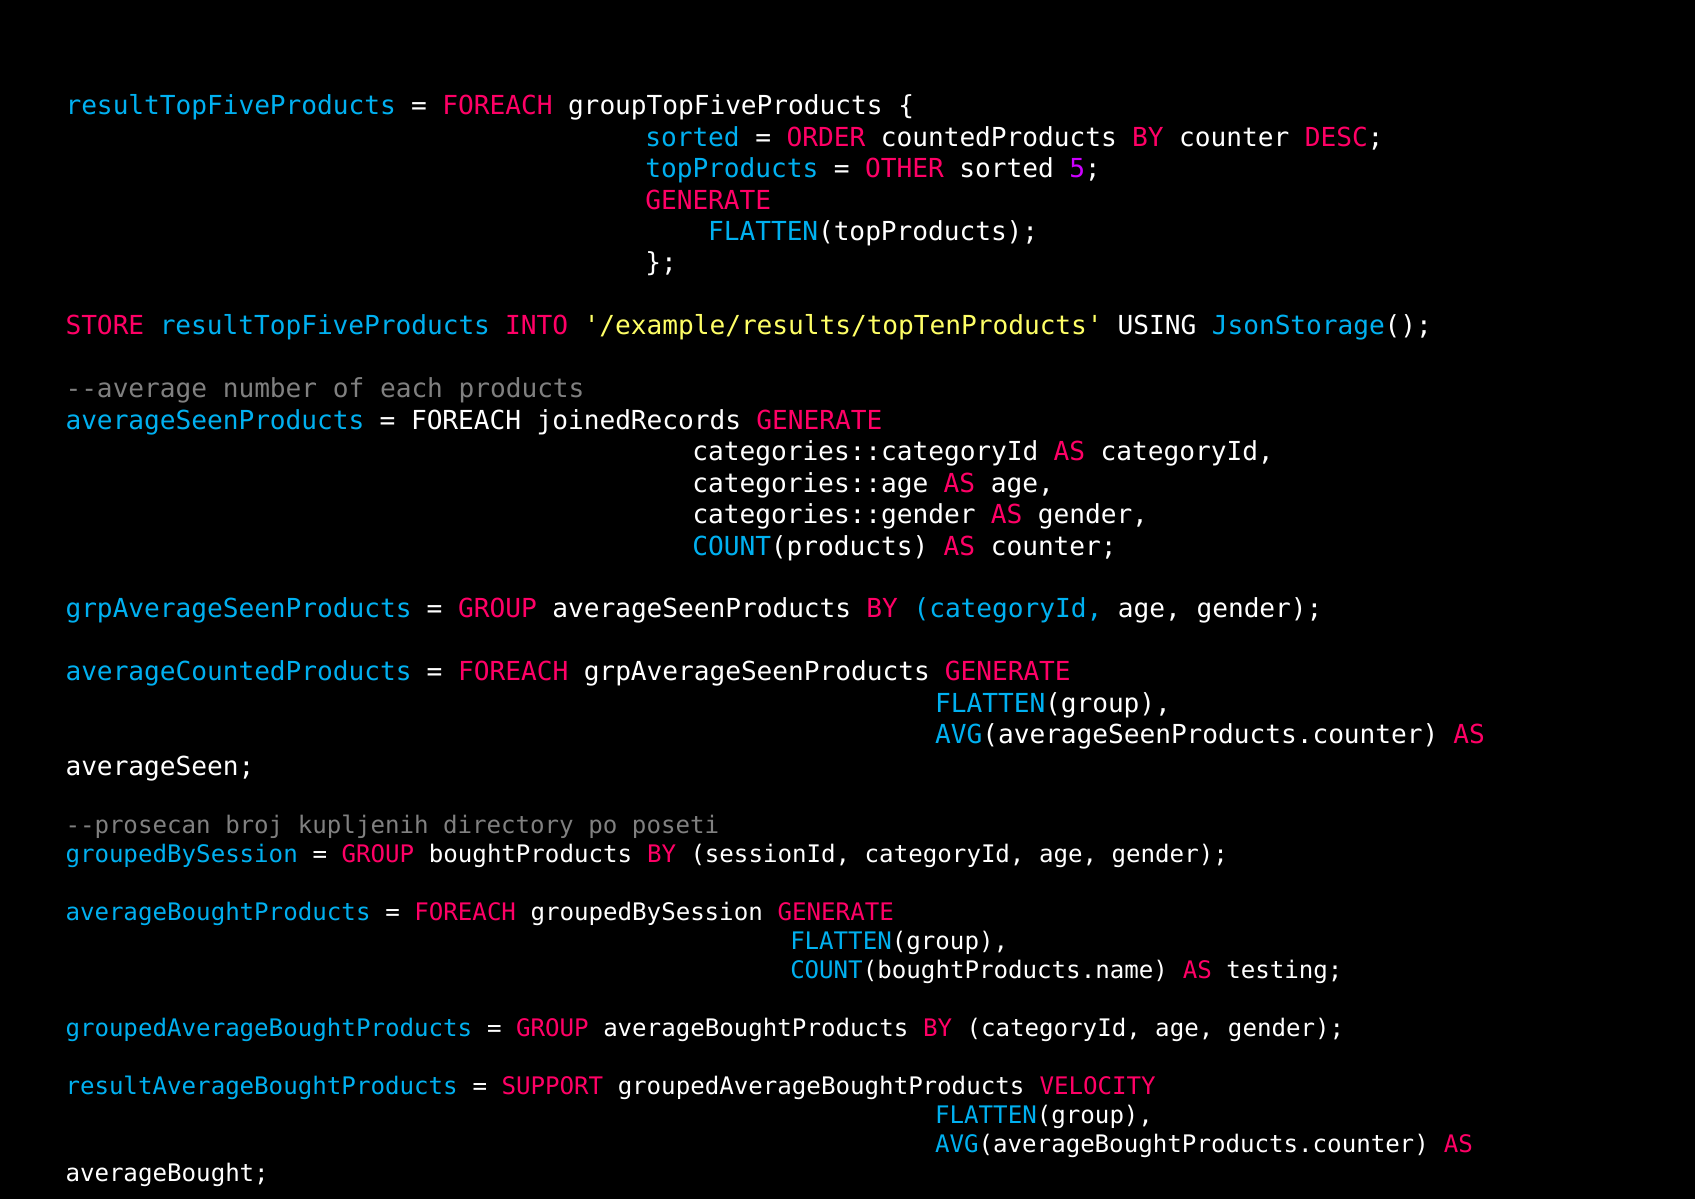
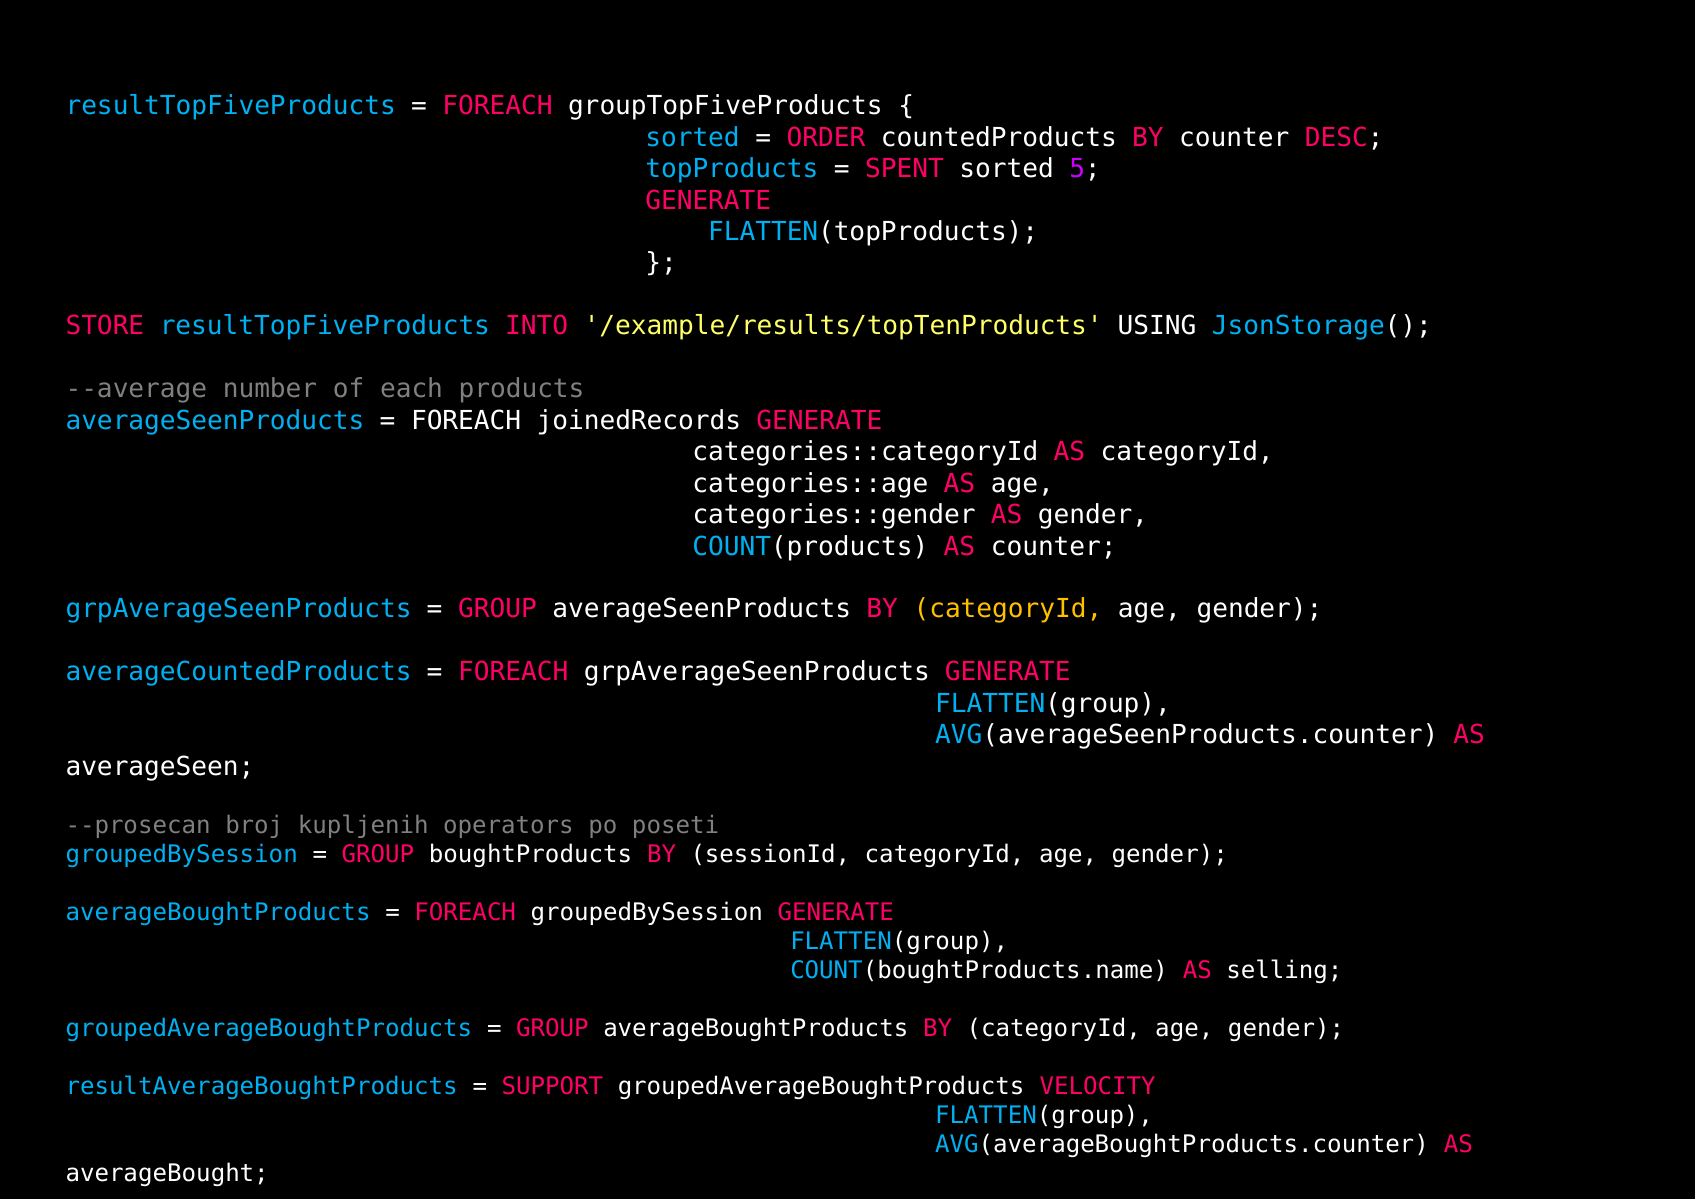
OTHER: OTHER -> SPENT
categoryId at (1008, 609) colour: light blue -> yellow
directory: directory -> operators
testing: testing -> selling
